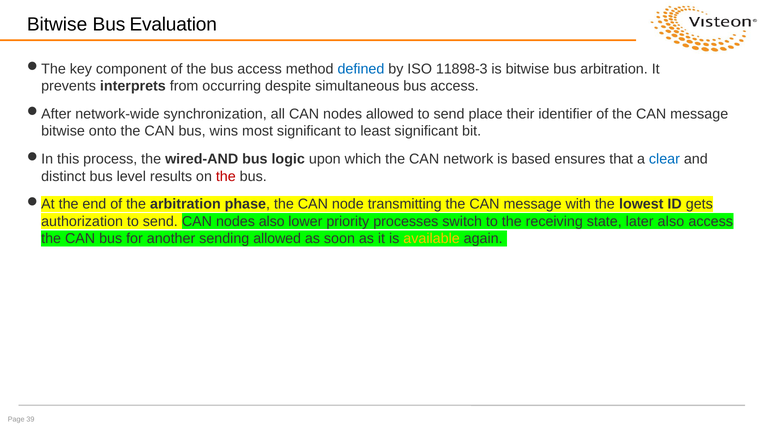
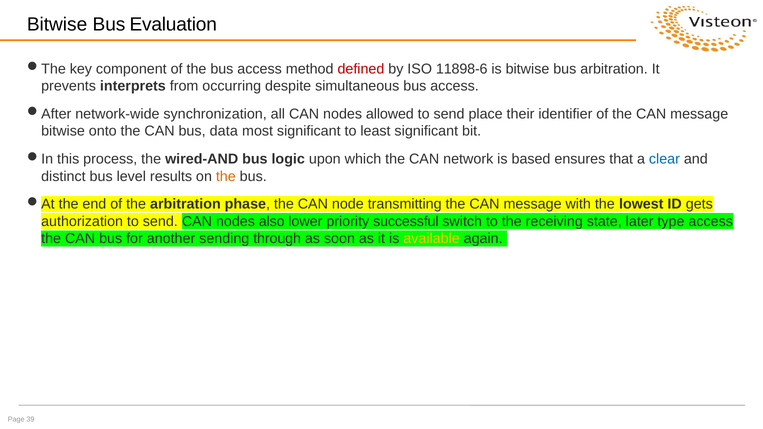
defined colour: blue -> red
11898-3: 11898-3 -> 11898-6
wins: wins -> data
the at (226, 176) colour: red -> orange
processes: processes -> successful
later also: also -> type
sending allowed: allowed -> through
